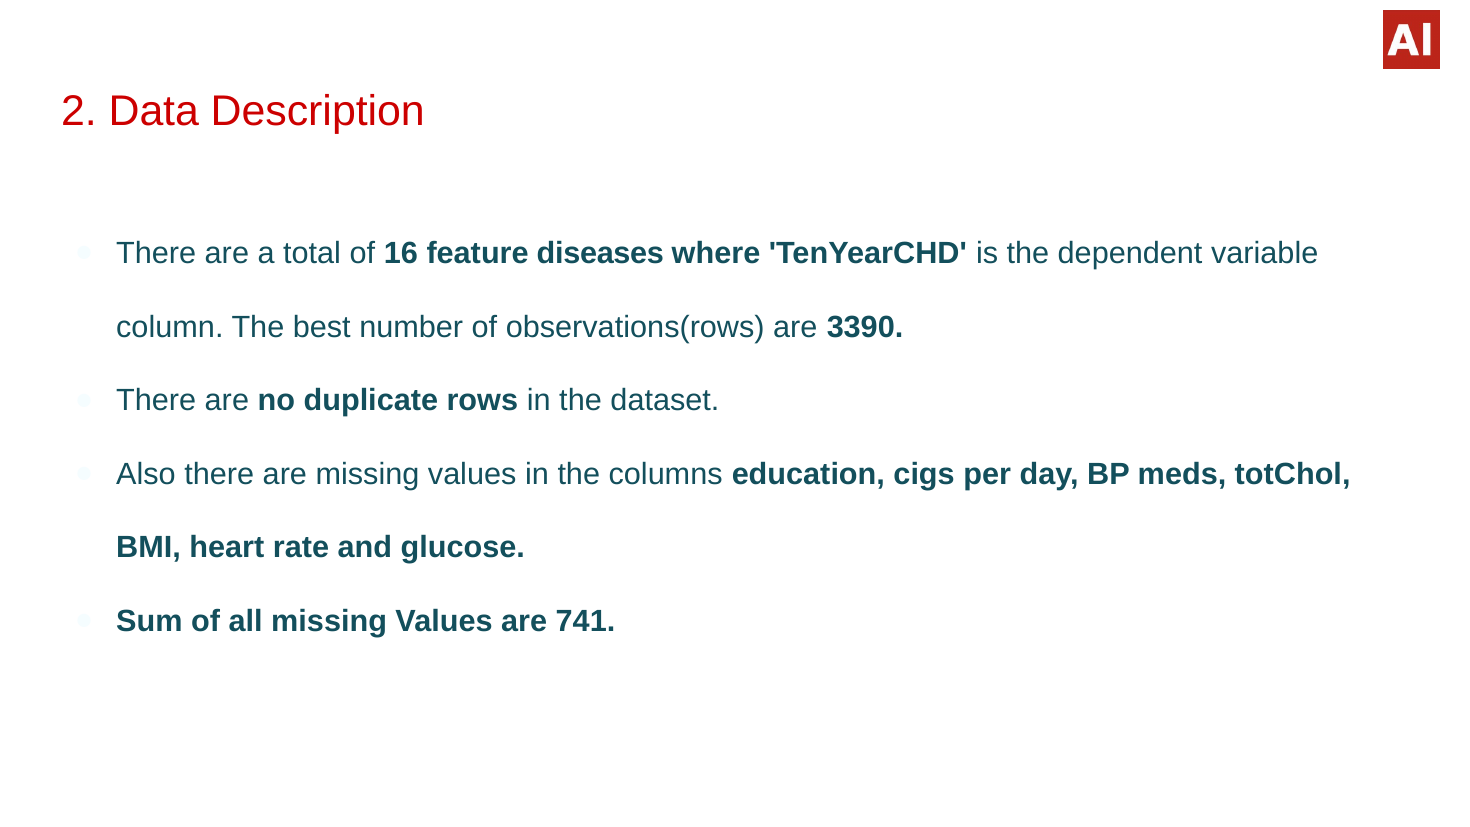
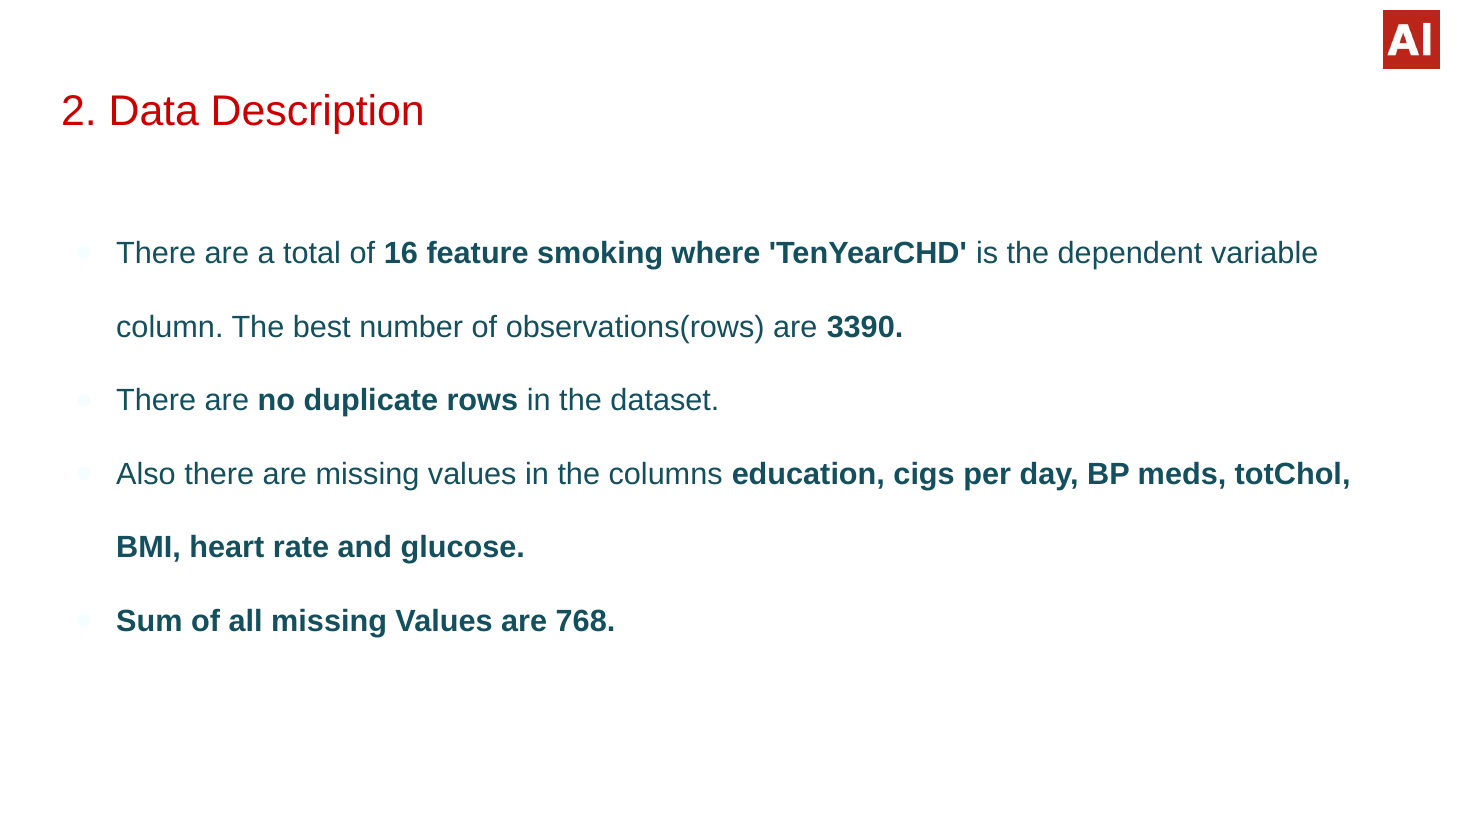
diseases: diseases -> smoking
741: 741 -> 768
